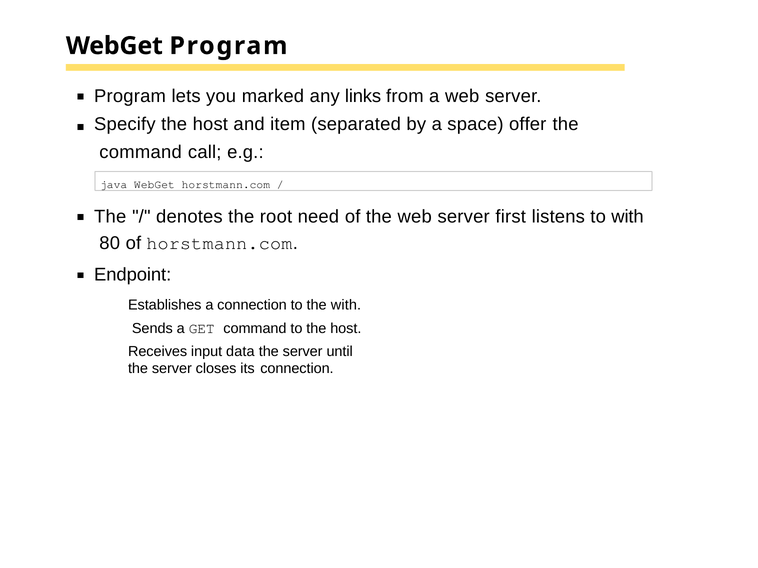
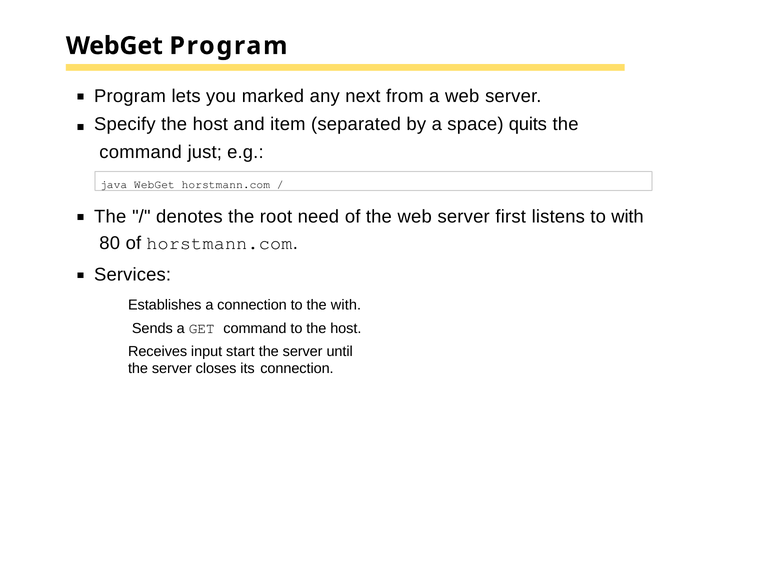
links: links -> next
offer: offer -> quits
call: call -> just
Endpoint: Endpoint -> Services
data: data -> start
